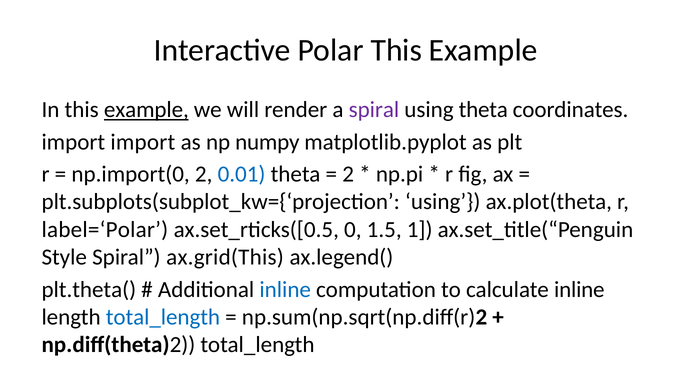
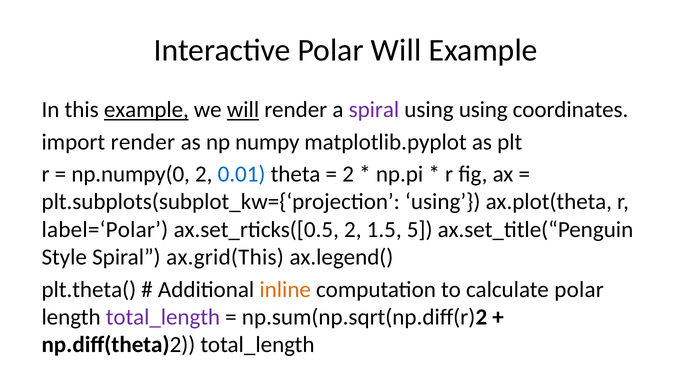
Polar This: This -> Will
will at (243, 110) underline: none -> present
using theta: theta -> using
import import: import -> render
np.import(0: np.import(0 -> np.numpy(0
ax.set_rticks([0.5 0: 0 -> 2
1: 1 -> 5
inline at (285, 290) colour: blue -> orange
calculate inline: inline -> polar
total_length at (163, 317) colour: blue -> purple
